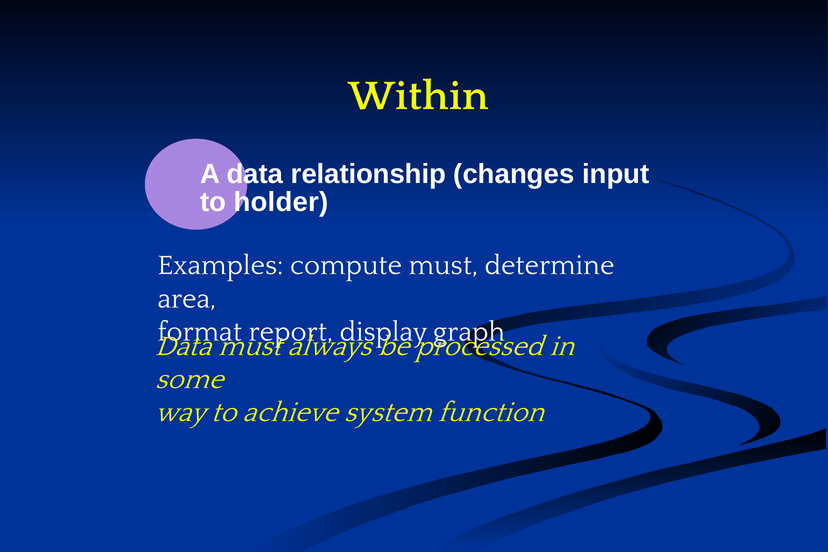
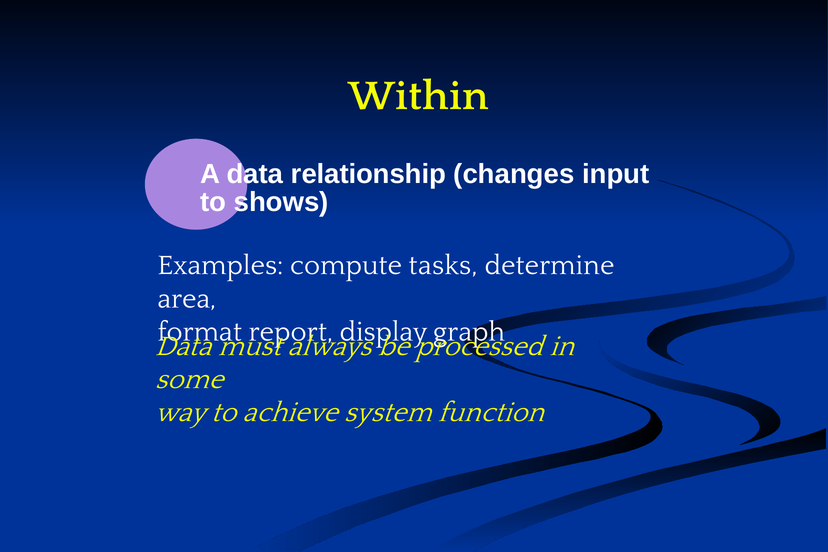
holder: holder -> shows
compute must: must -> tasks
